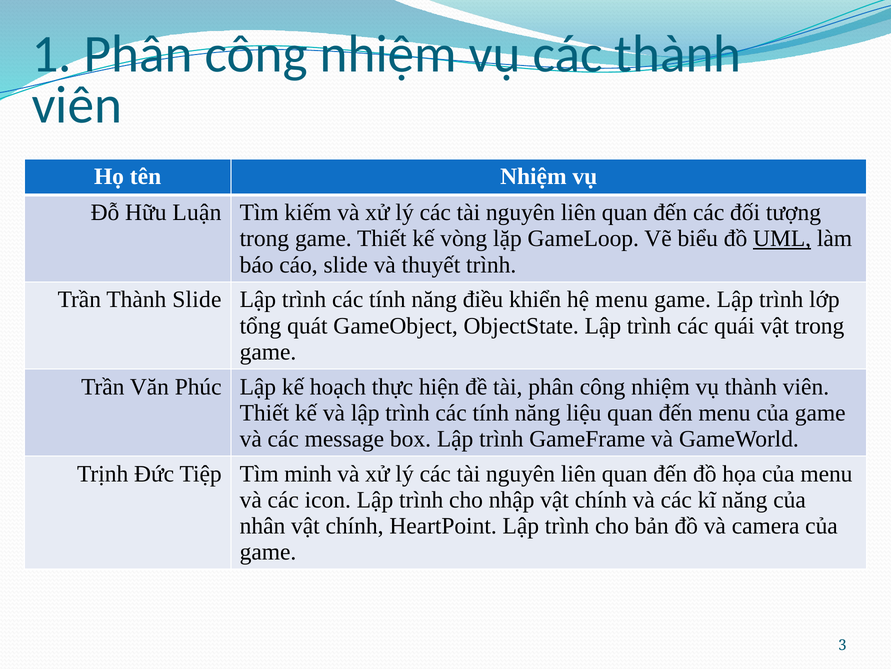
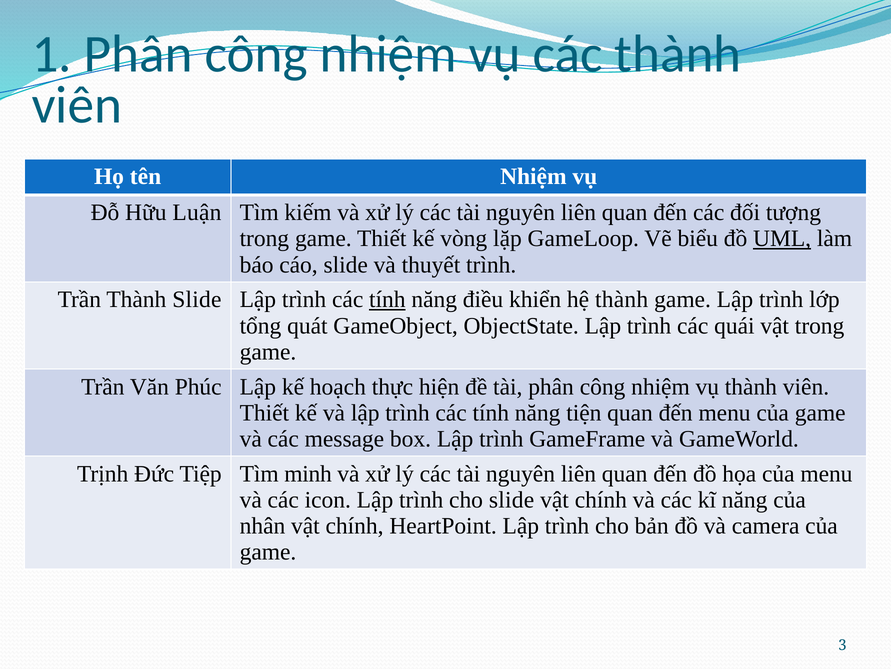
tính at (387, 299) underline: none -> present
hệ menu: menu -> thành
liệu: liệu -> tiện
cho nhập: nhập -> slide
